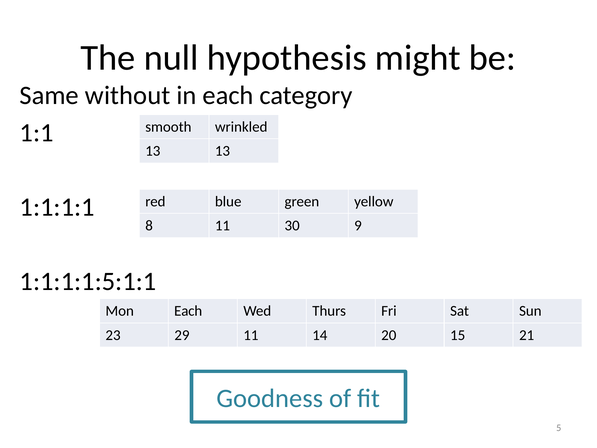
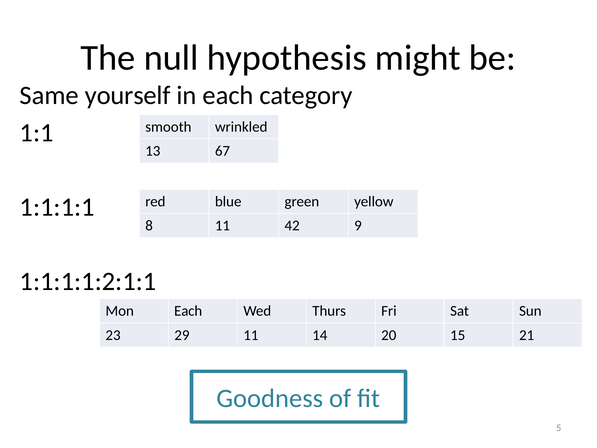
without: without -> yourself
13 13: 13 -> 67
30: 30 -> 42
1:1:1:1:5:1:1: 1:1:1:1:5:1:1 -> 1:1:1:1:2:1:1
